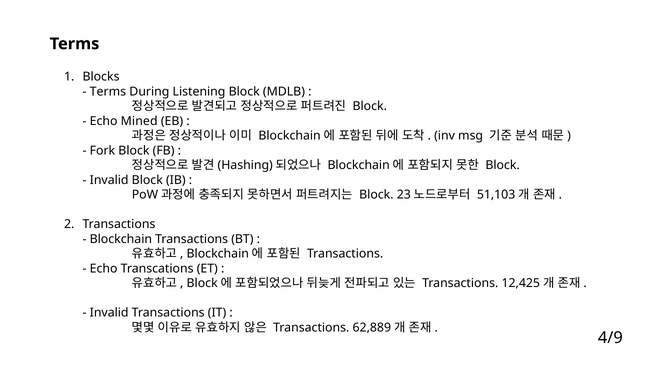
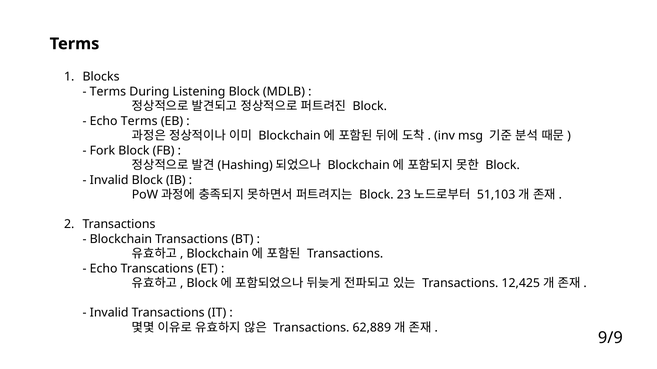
Echo Mined: Mined -> Terms
4/9: 4/9 -> 9/9
